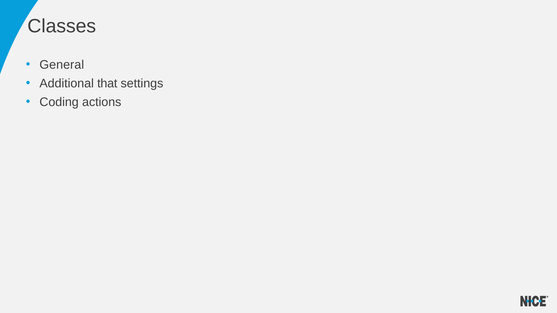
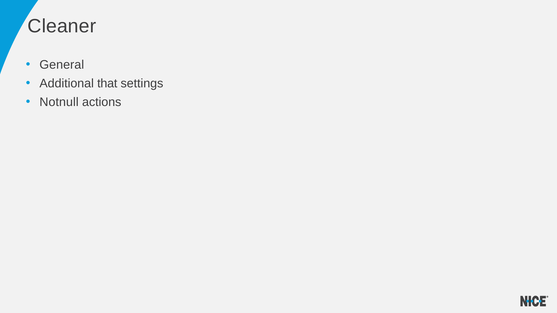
Classes: Classes -> Cleaner
Coding: Coding -> Notnull
